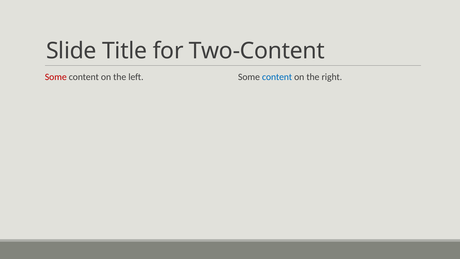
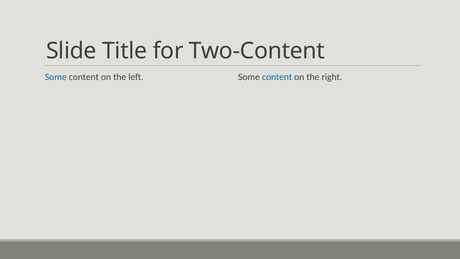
Some at (56, 77) colour: red -> blue
